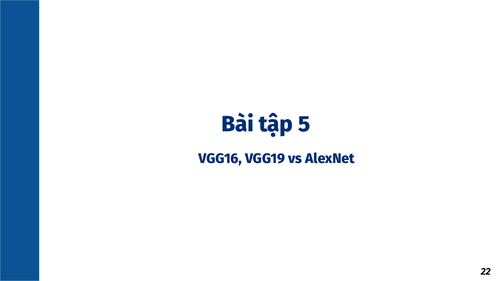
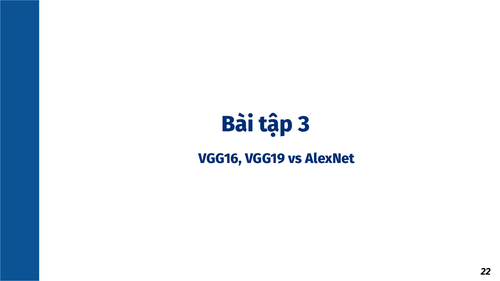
5: 5 -> 3
